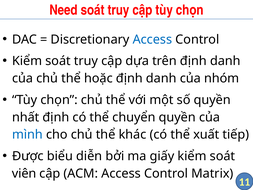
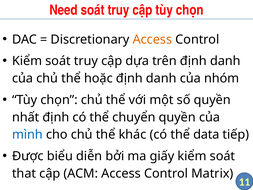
Access at (152, 39) colour: blue -> orange
xuất: xuất -> data
viên: viên -> that
